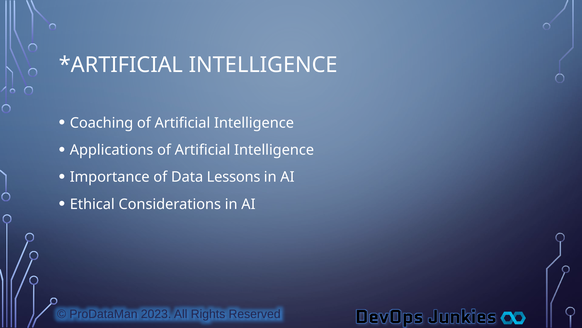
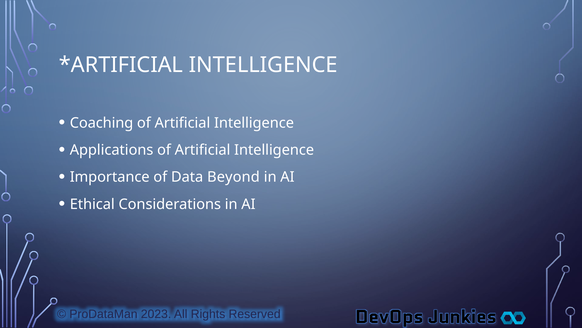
Lessons: Lessons -> Beyond
